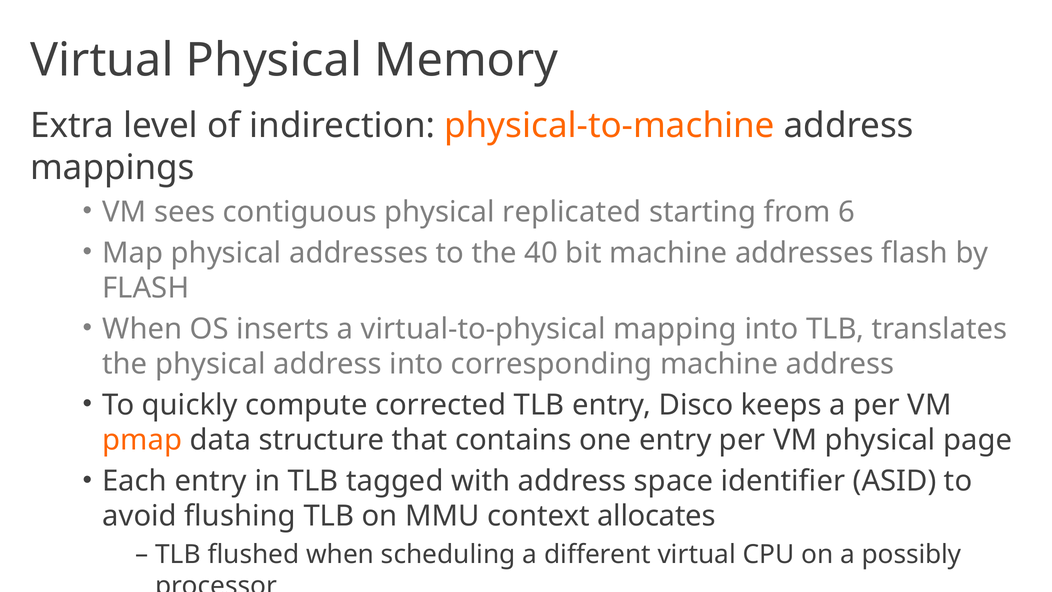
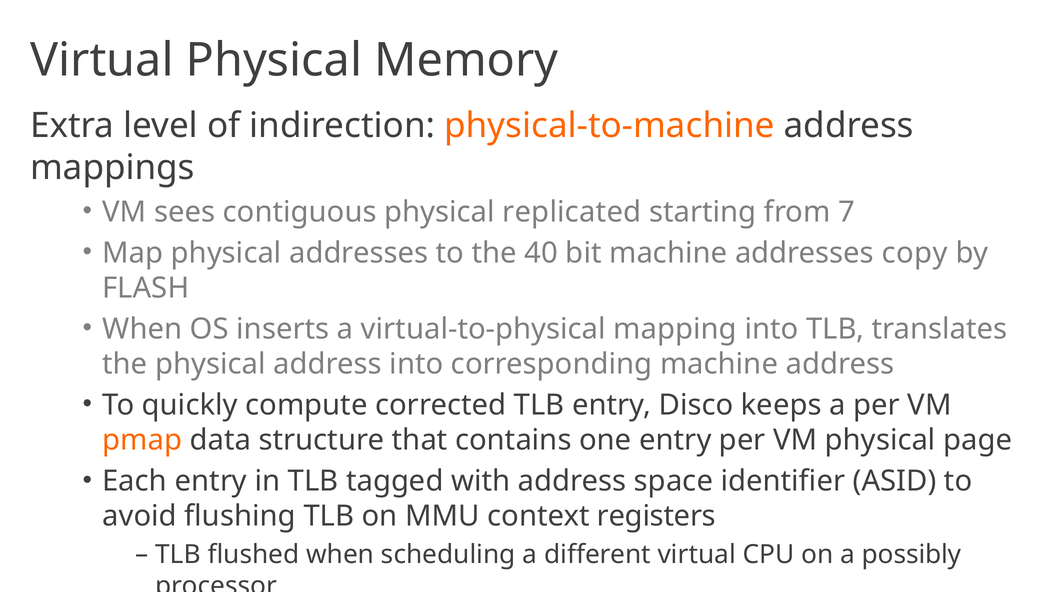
6: 6 -> 7
addresses flash: flash -> copy
allocates: allocates -> registers
